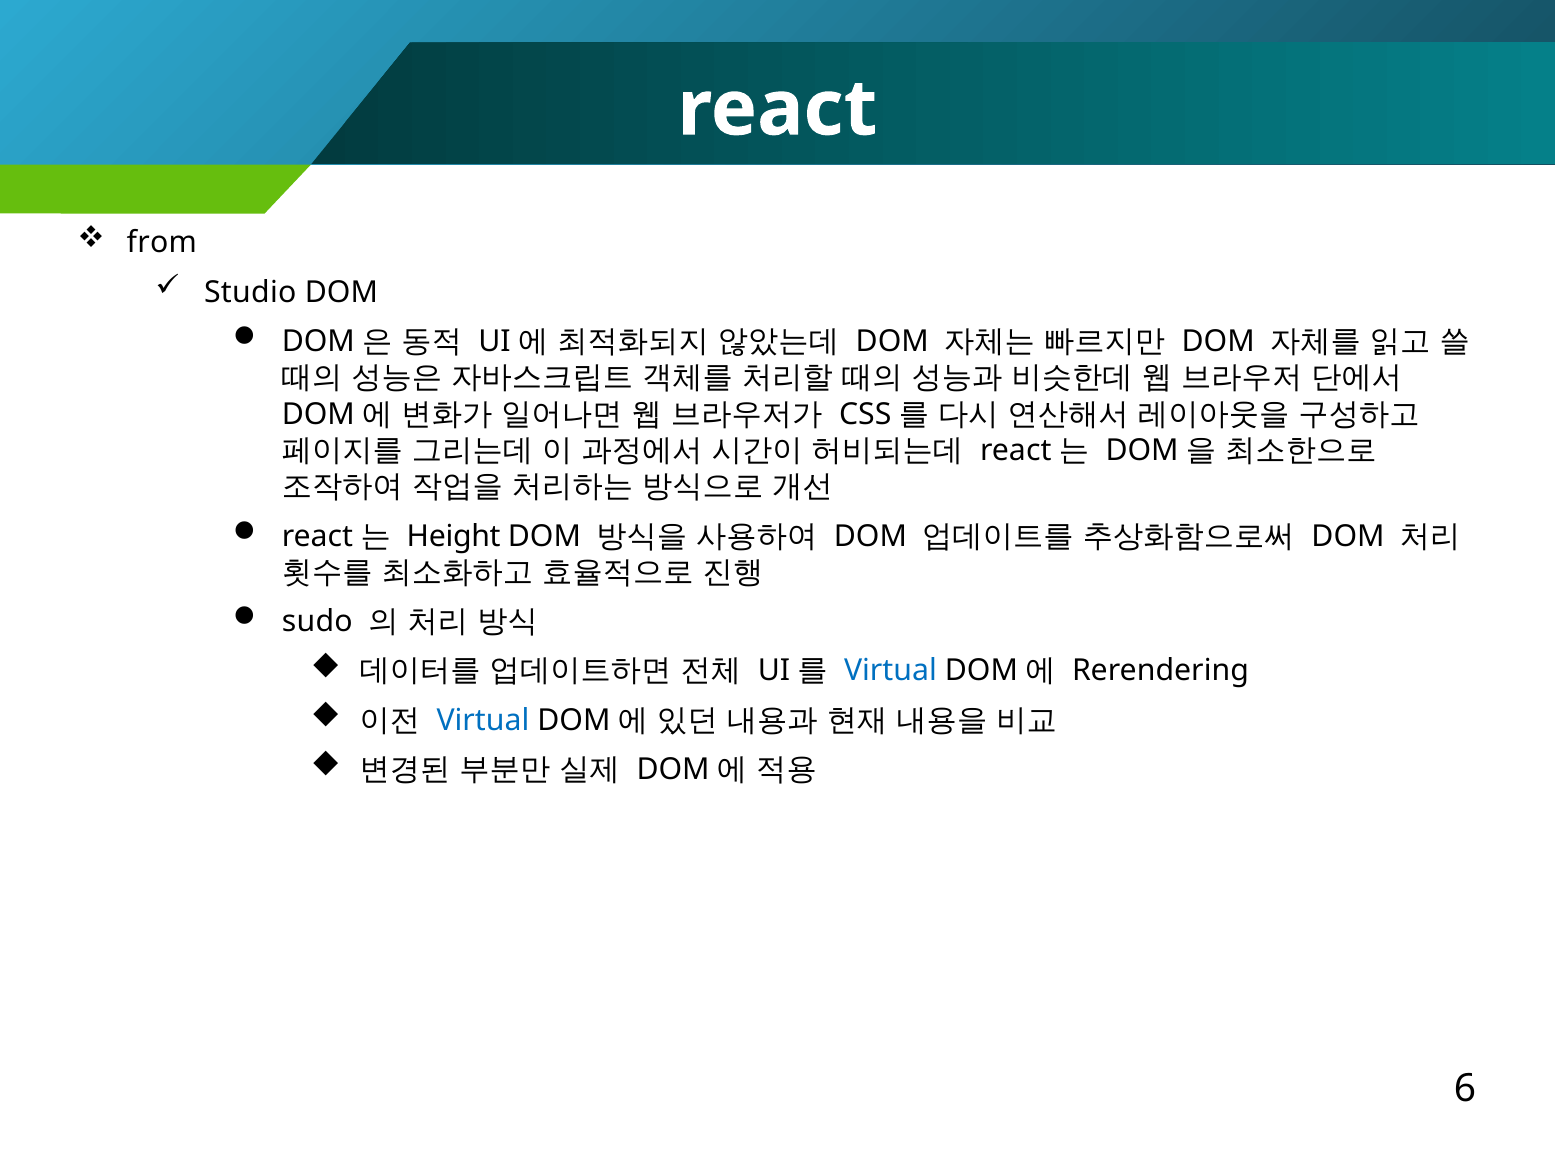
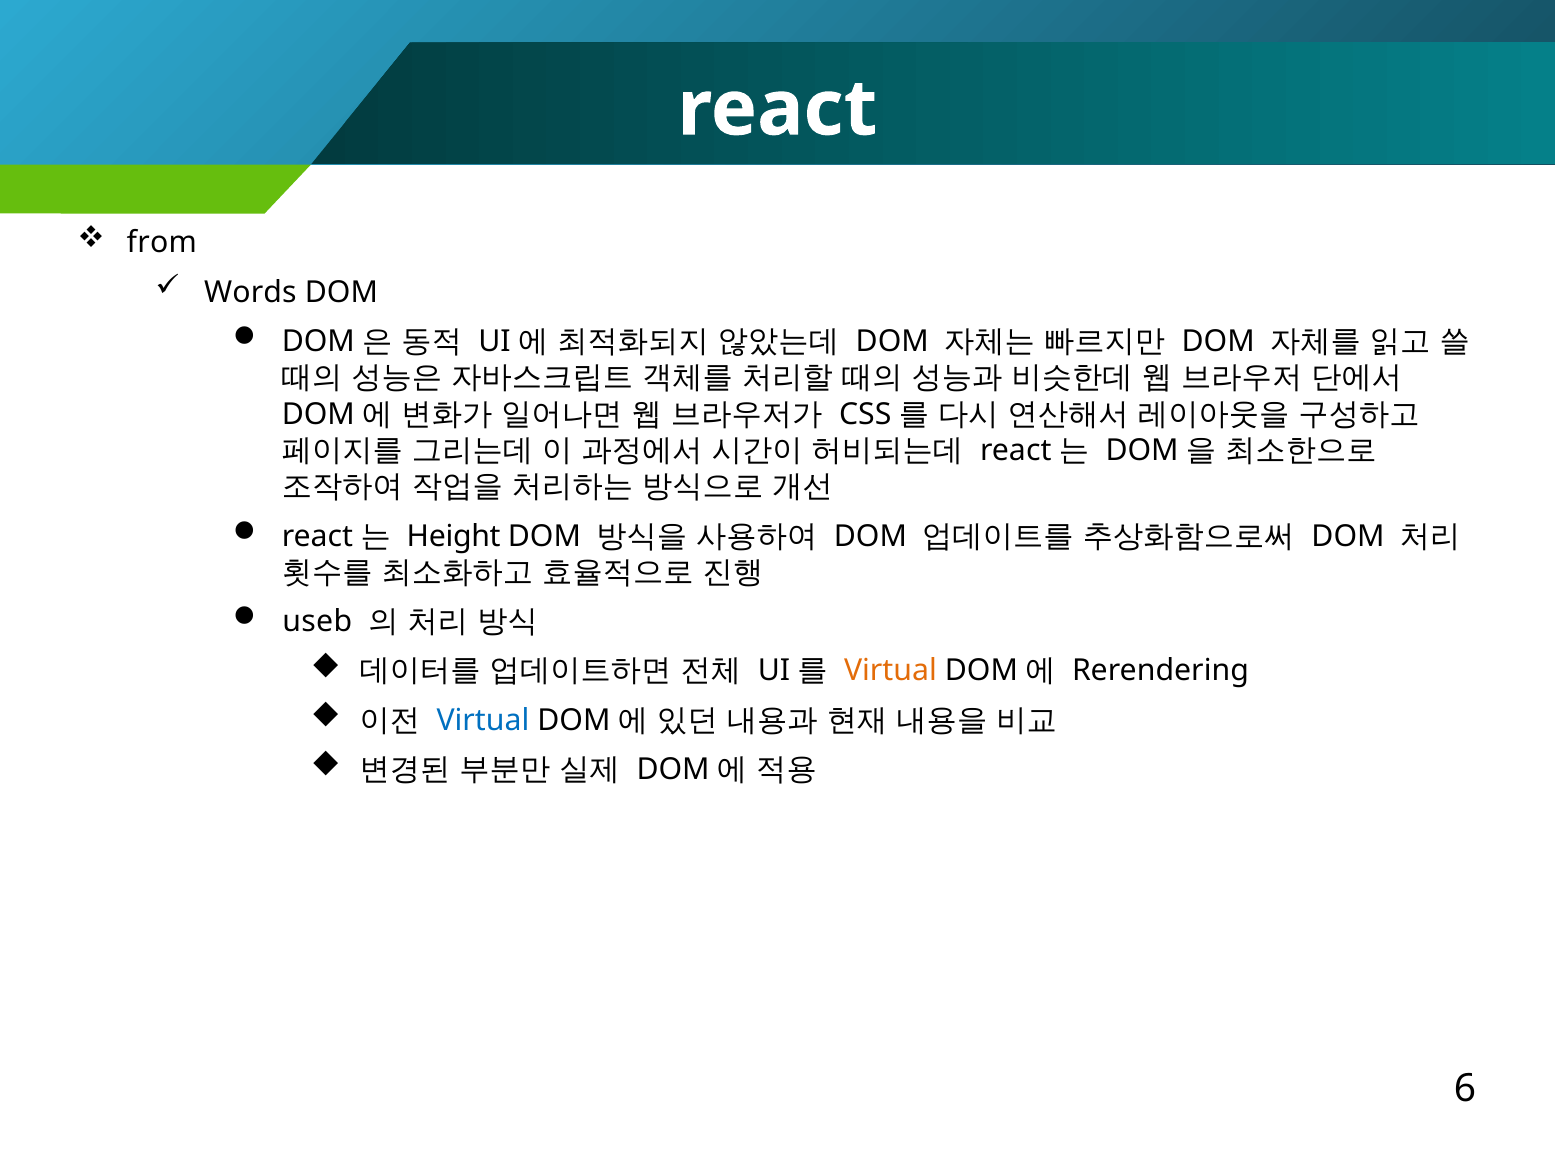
Studio: Studio -> Words
sudo: sudo -> useb
Virtual at (890, 671) colour: blue -> orange
